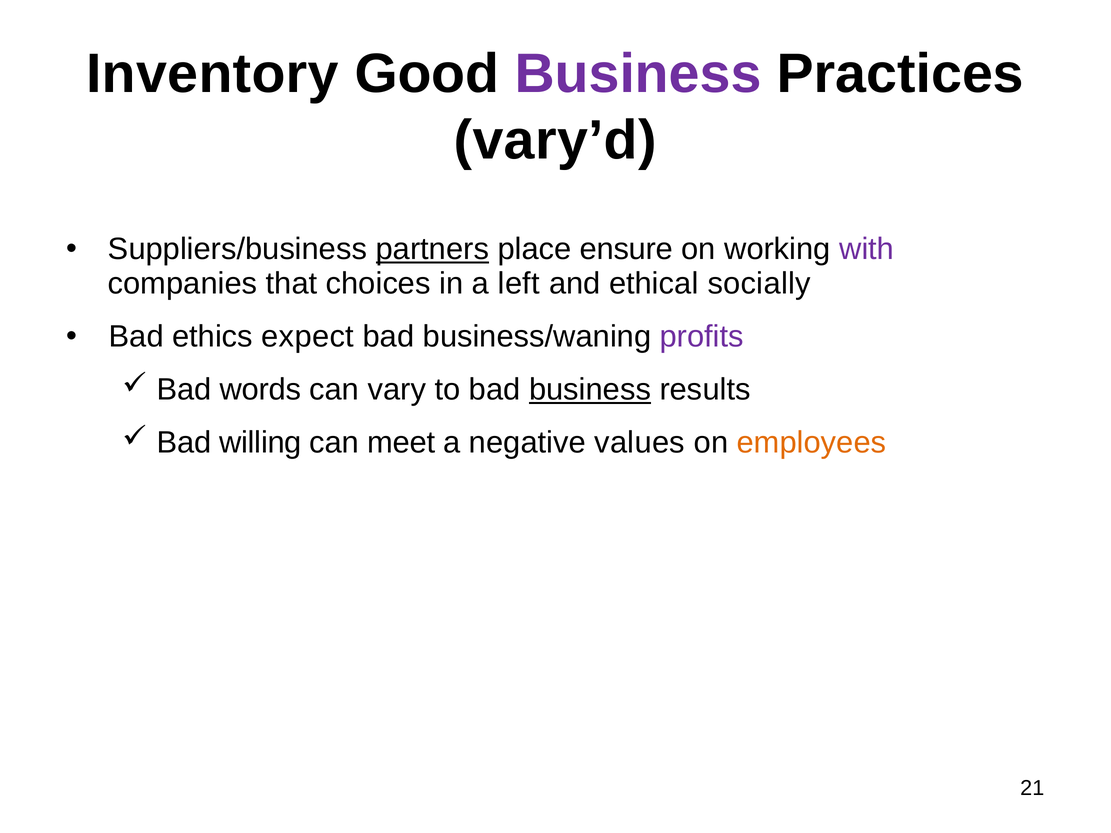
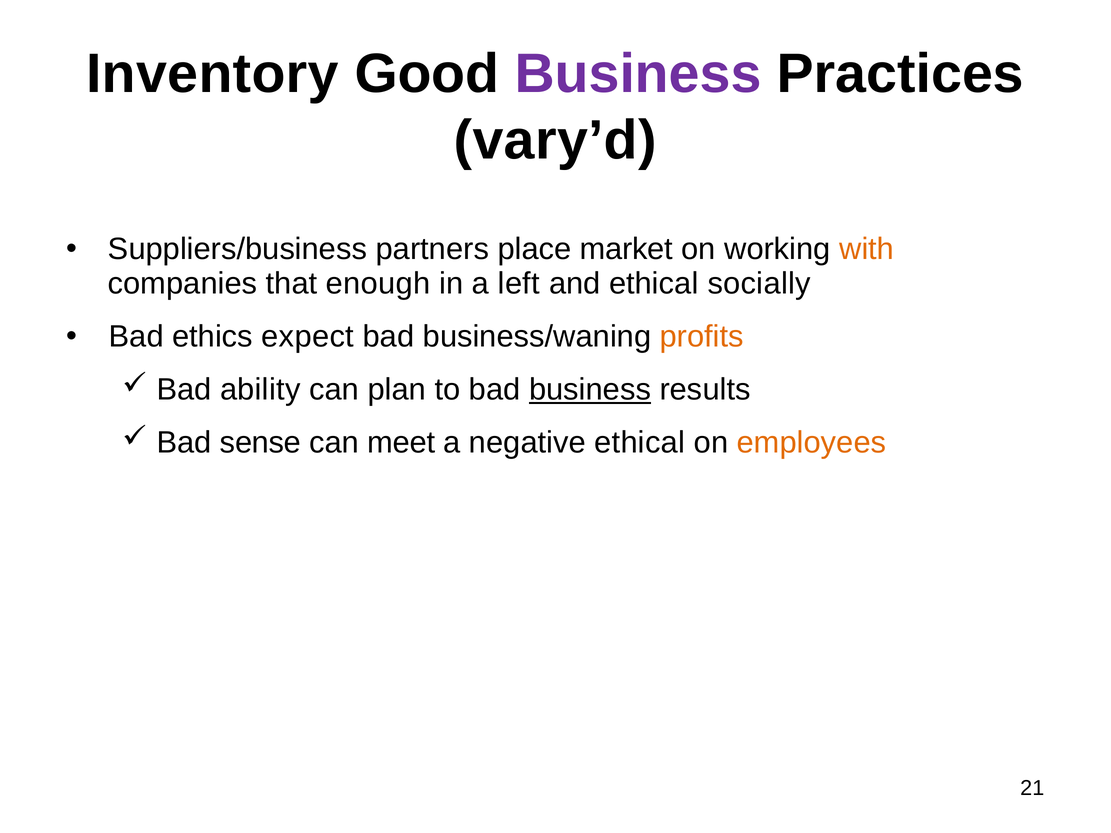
partners underline: present -> none
ensure: ensure -> market
with colour: purple -> orange
choices: choices -> enough
profits colour: purple -> orange
words: words -> ability
vary: vary -> plan
willing: willing -> sense
negative values: values -> ethical
